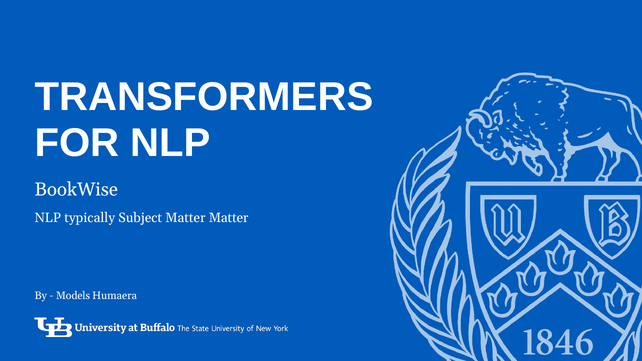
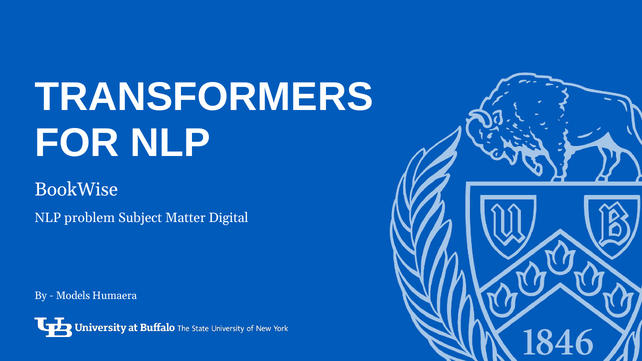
typically: typically -> problem
Matter Matter: Matter -> Digital
